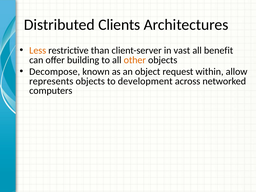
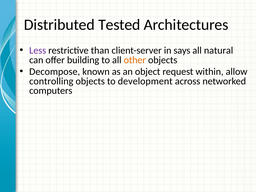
Clients: Clients -> Tested
Less colour: orange -> purple
vast: vast -> says
benefit: benefit -> natural
represents: represents -> controlling
